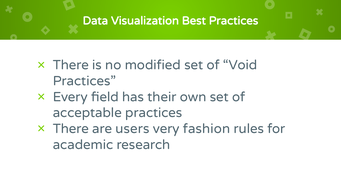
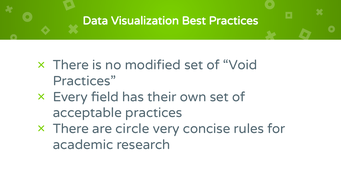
users: users -> circle
fashion: fashion -> concise
